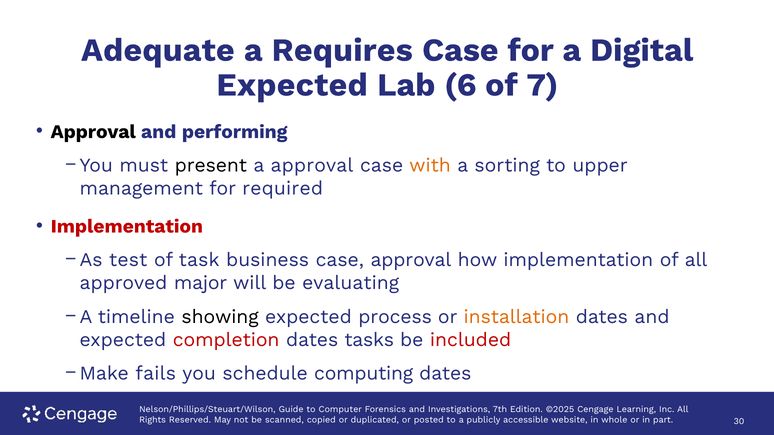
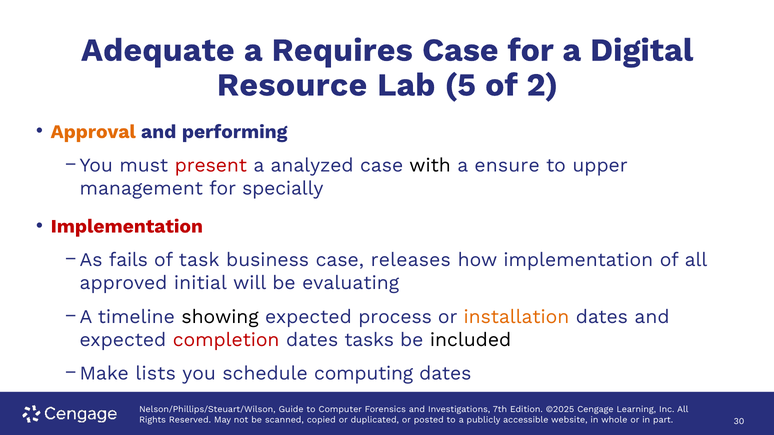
Expected at (292, 85): Expected -> Resource
6: 6 -> 5
7: 7 -> 2
Approval at (93, 132) colour: black -> orange
present colour: black -> red
a approval: approval -> analyzed
with colour: orange -> black
sorting: sorting -> ensure
required: required -> specially
test: test -> fails
case approval: approval -> releases
major: major -> initial
included colour: red -> black
fails: fails -> lists
